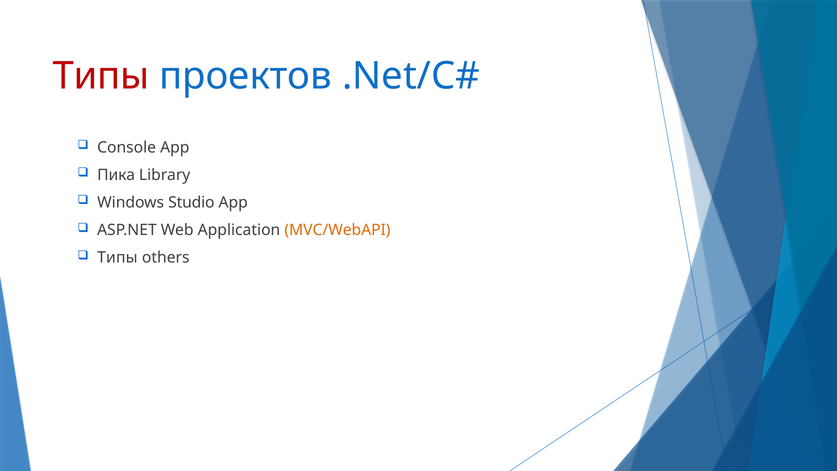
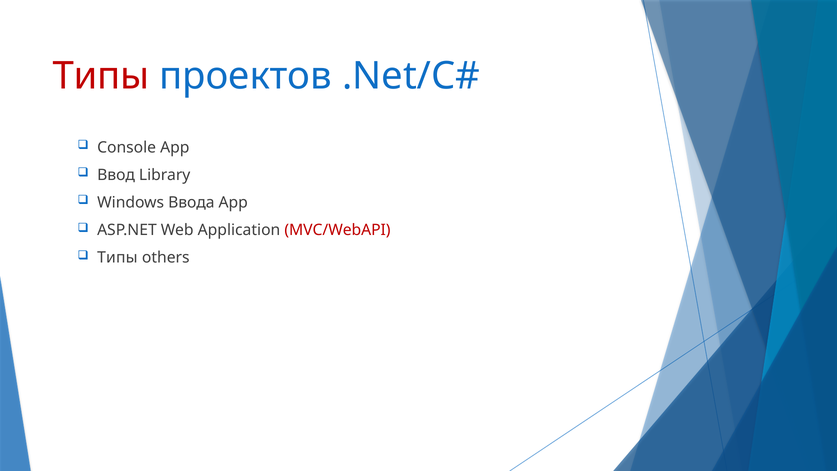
Пика: Пика -> Ввод
Studio: Studio -> Ввода
MVC/WebAPI colour: orange -> red
